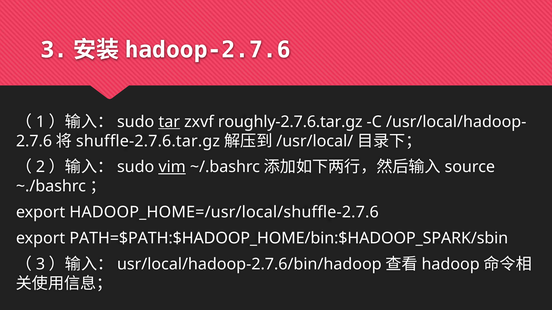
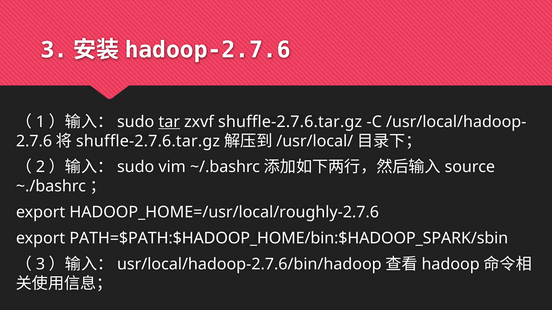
zxvf roughly-2.7.6.tar.gz: roughly-2.7.6.tar.gz -> shuffle-2.7.6.tar.gz
vim underline: present -> none
HADOOP_HOME=/usr/local/shuffle-2.7.6: HADOOP_HOME=/usr/local/shuffle-2.7.6 -> HADOOP_HOME=/usr/local/roughly-2.7.6
